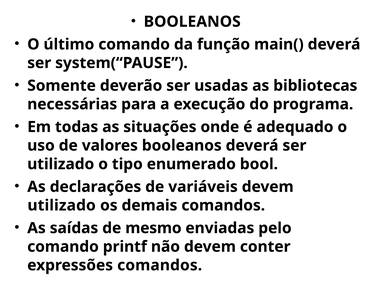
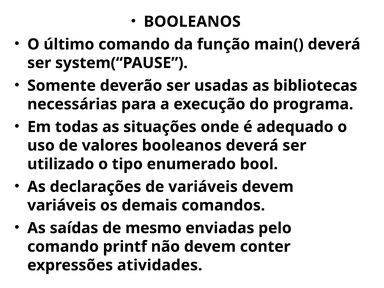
utilizado at (62, 205): utilizado -> variáveis
expressões comandos: comandos -> atividades
